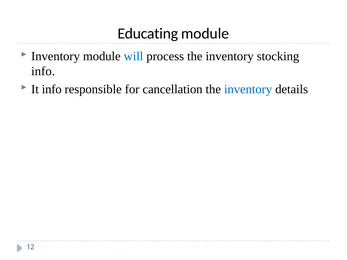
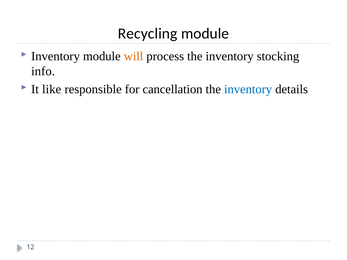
Educating: Educating -> Recycling
will colour: blue -> orange
It info: info -> like
